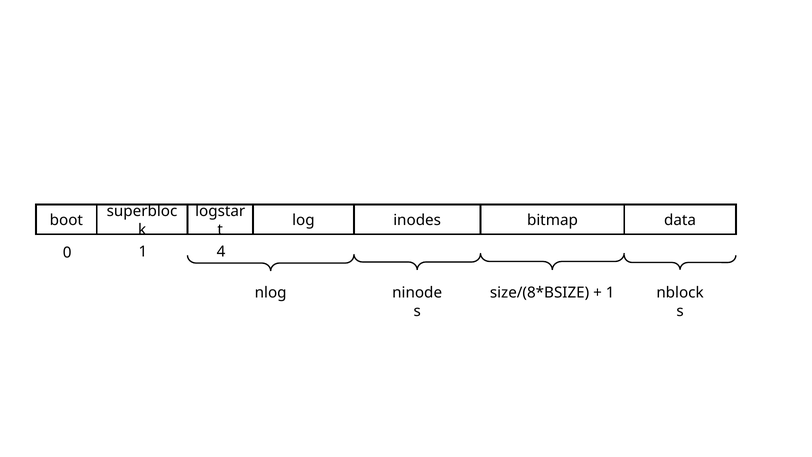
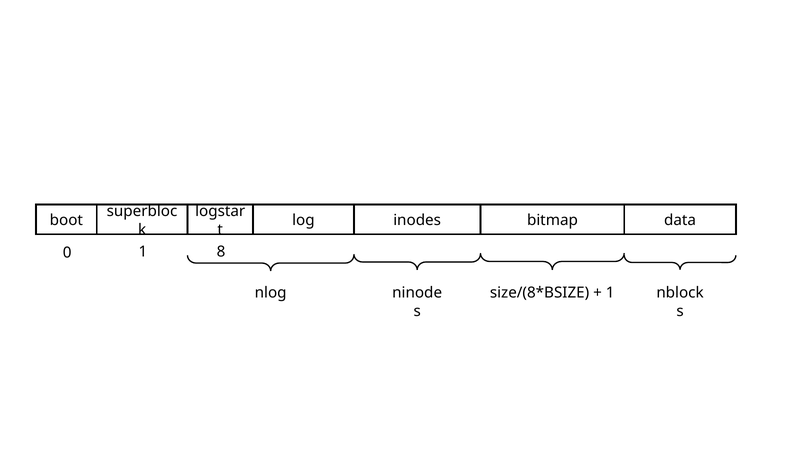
4: 4 -> 8
